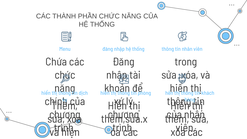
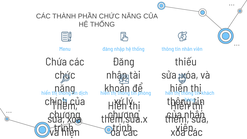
trong: trong -> thiếu
